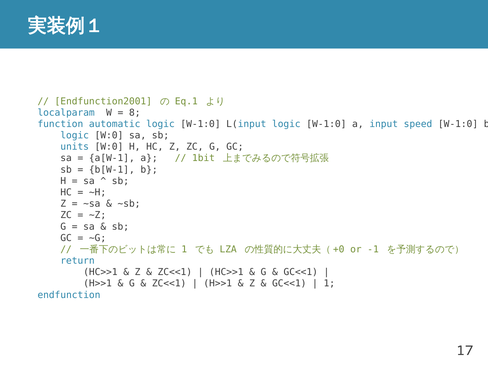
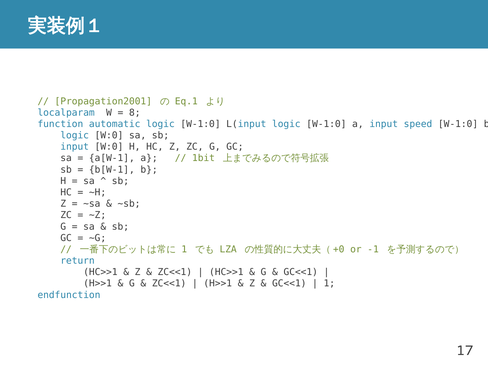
Endfunction2001: Endfunction2001 -> Propagation2001
units at (75, 147): units -> input
